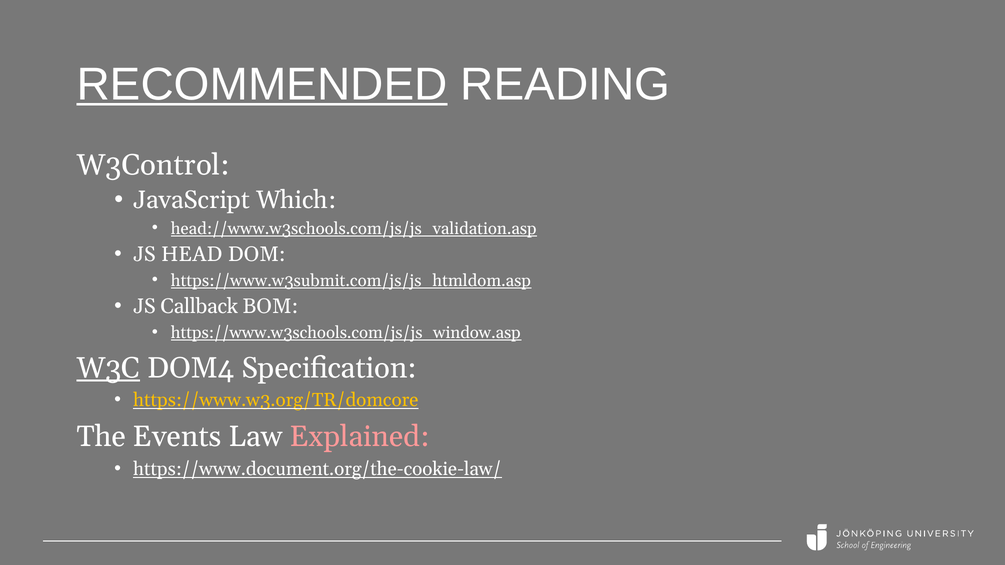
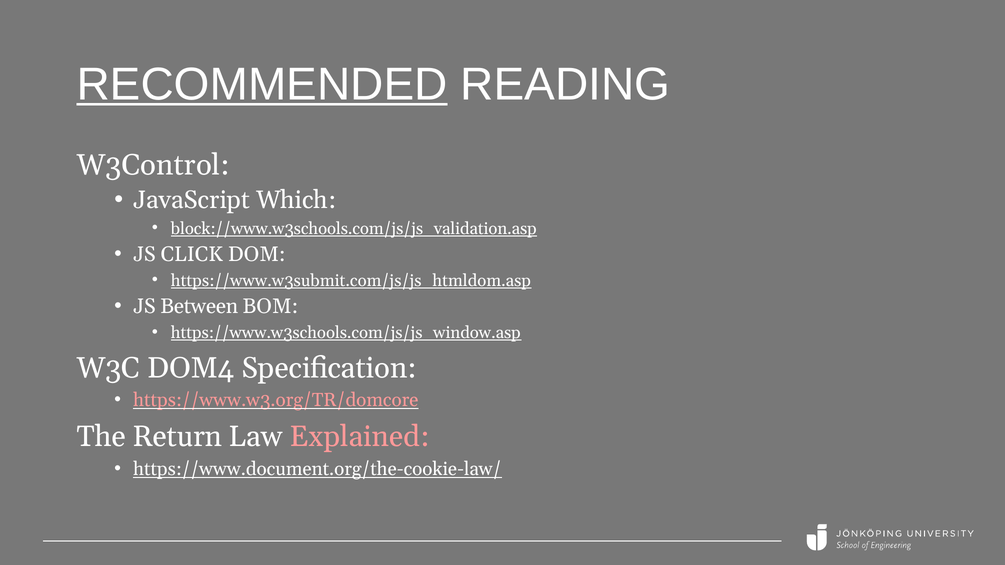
head://www.w3schools.com/js/js_validation.asp: head://www.w3schools.com/js/js_validation.asp -> block://www.w3schools.com/js/js_validation.asp
HEAD: HEAD -> CLICK
Callback: Callback -> Between
W3C underline: present -> none
https://www.w3.org/TR/domcore colour: yellow -> pink
Events: Events -> Return
